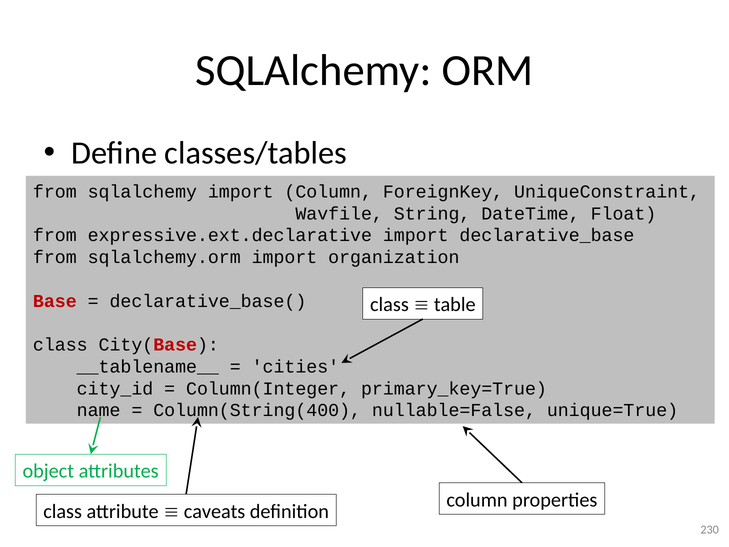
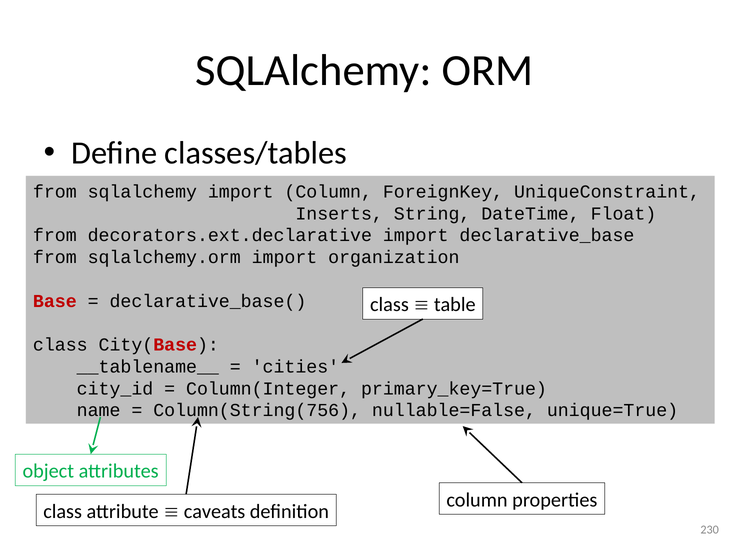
Wavfile: Wavfile -> Inserts
expressive.ext.declarative: expressive.ext.declarative -> decorators.ext.declarative
Column(String(400: Column(String(400 -> Column(String(756
